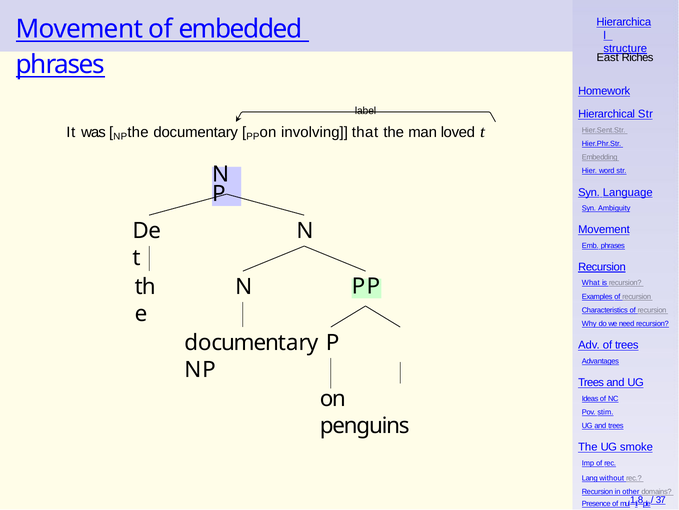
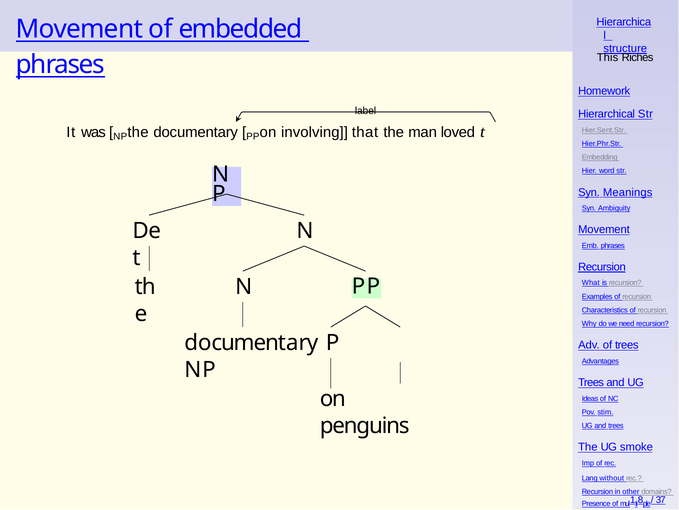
East: East -> This
Language: Language -> Meanings
